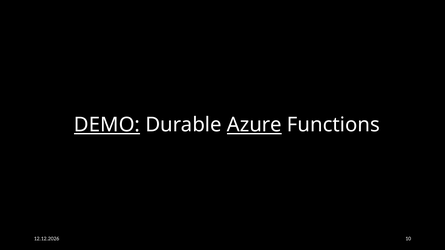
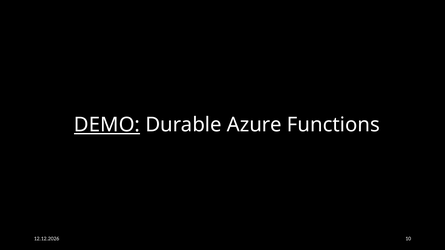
Azure underline: present -> none
